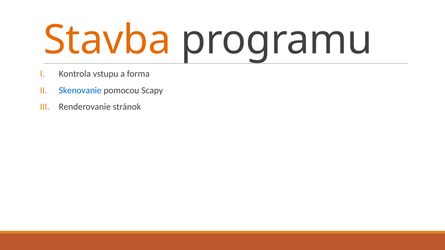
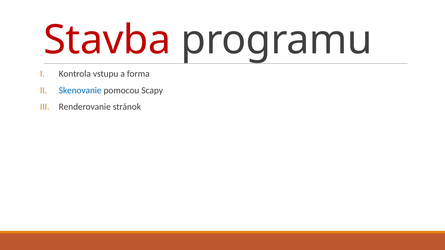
Stavba colour: orange -> red
